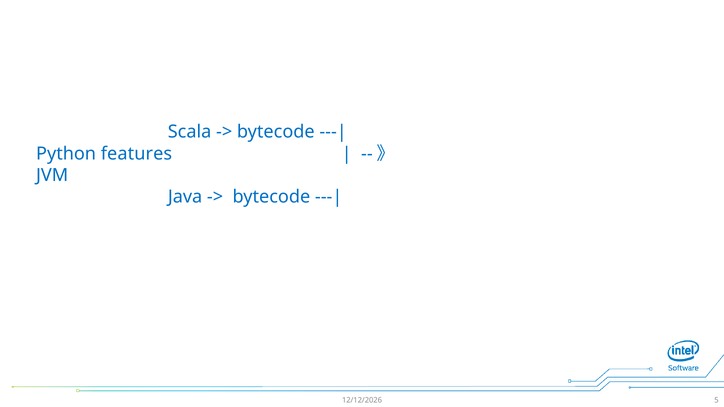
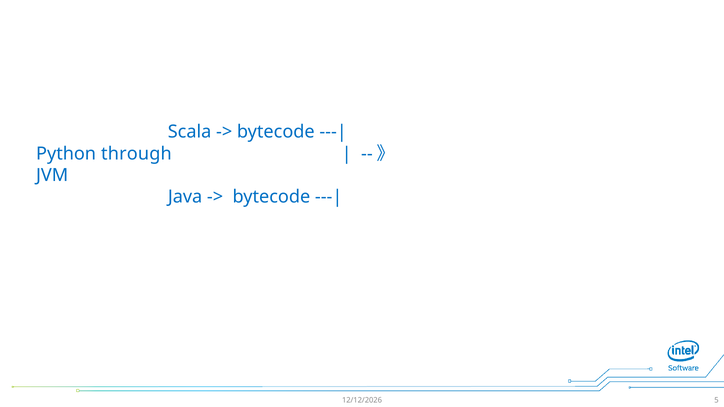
features: features -> through
